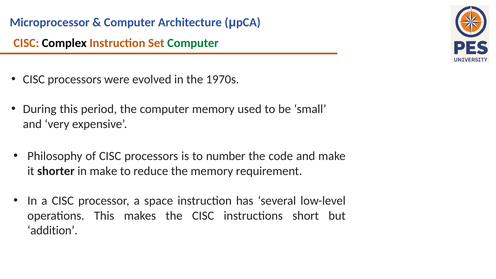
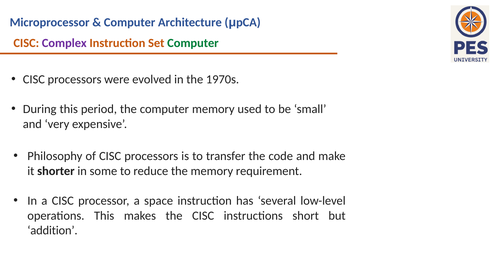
Complex colour: black -> purple
number: number -> transfer
in make: make -> some
